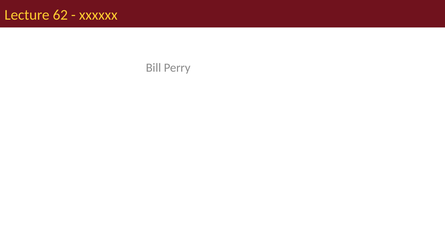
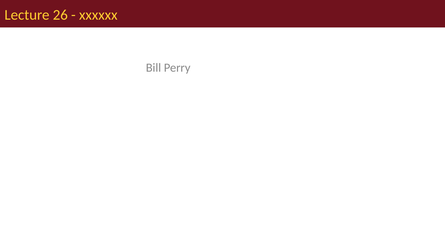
62: 62 -> 26
